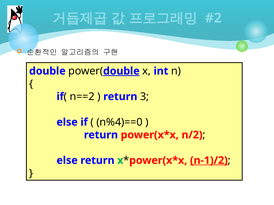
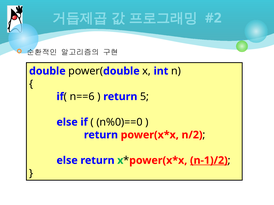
double at (121, 71) underline: present -> none
n==2: n==2 -> n==6
3: 3 -> 5
n%4)==0: n%4)==0 -> n%0)==0
